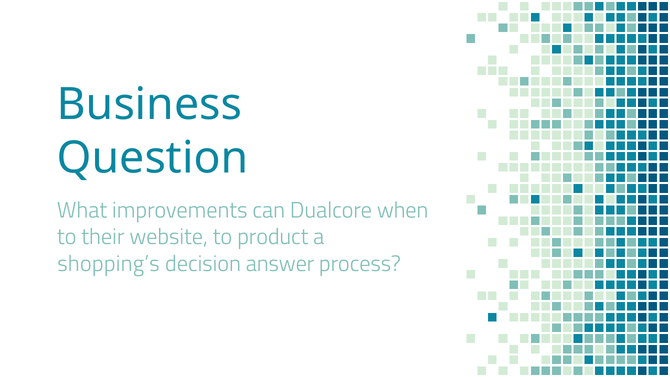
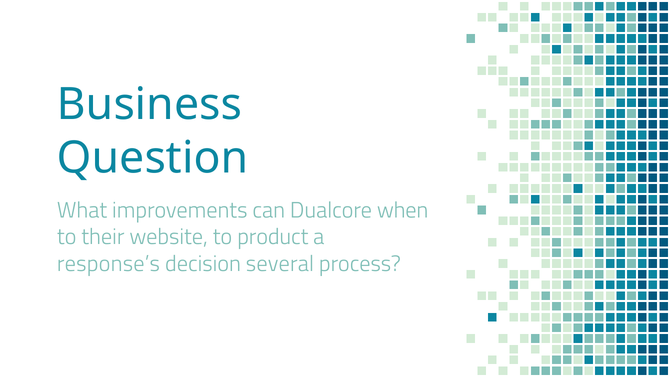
shopping’s: shopping’s -> response’s
answer: answer -> several
